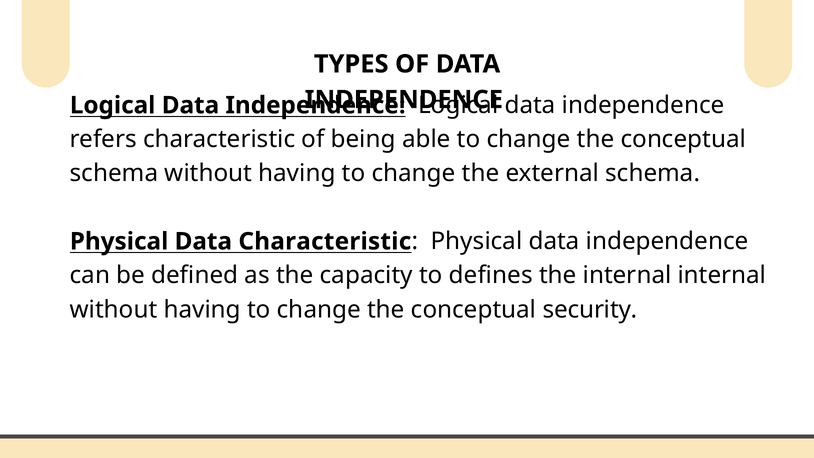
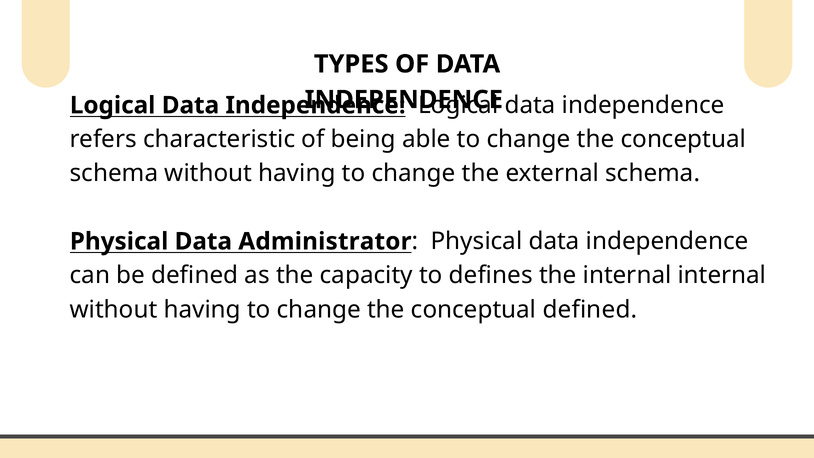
Data Characteristic: Characteristic -> Administrator
conceptual security: security -> defined
